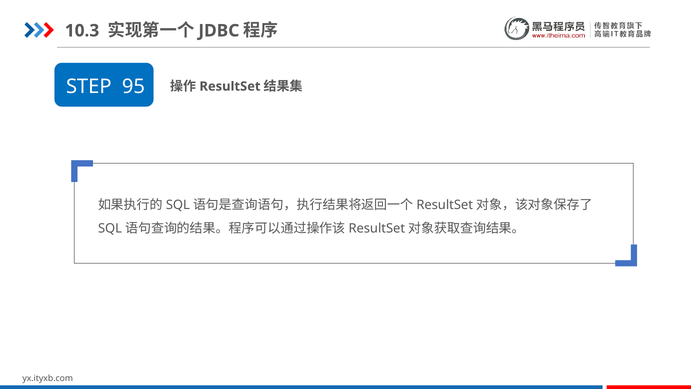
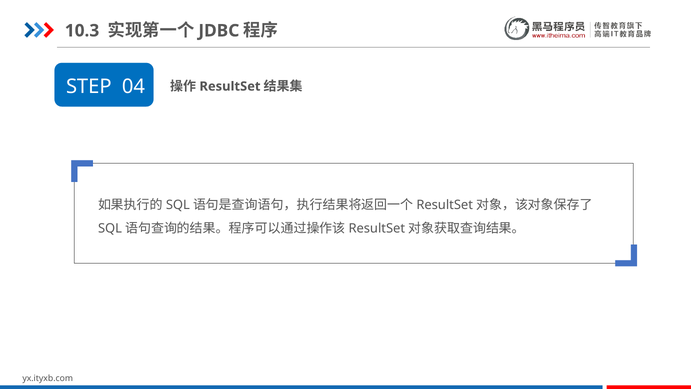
95: 95 -> 04
